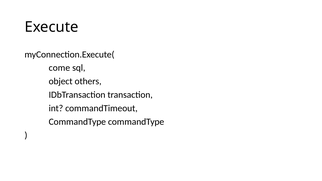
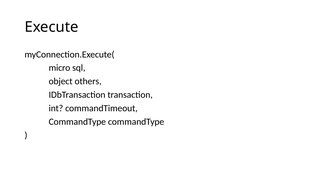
come: come -> micro
